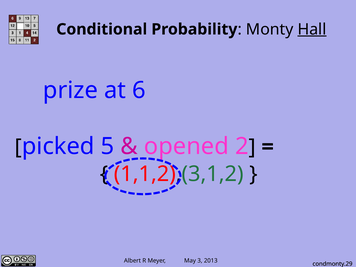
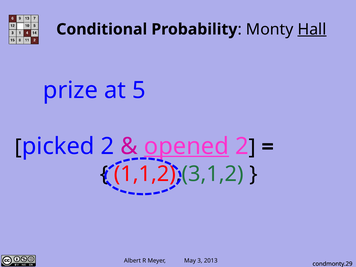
6: 6 -> 5
picked 5: 5 -> 2
opened underline: none -> present
